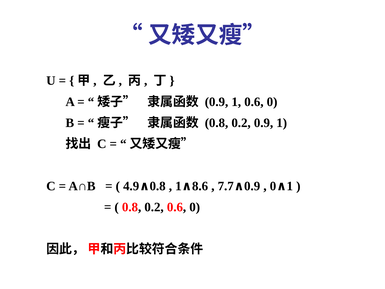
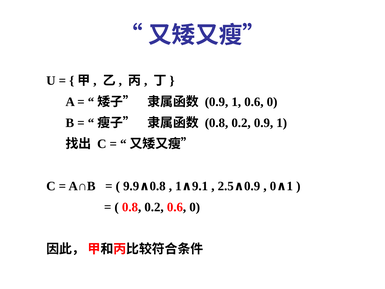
4.9: 4.9 -> 9.9
8.6: 8.6 -> 9.1
7.7: 7.7 -> 2.5
